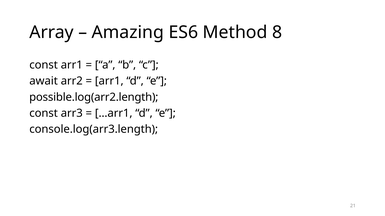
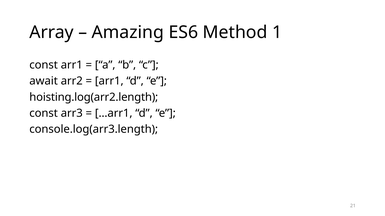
8: 8 -> 1
possible.log(arr2.length: possible.log(arr2.length -> hoisting.log(arr2.length
